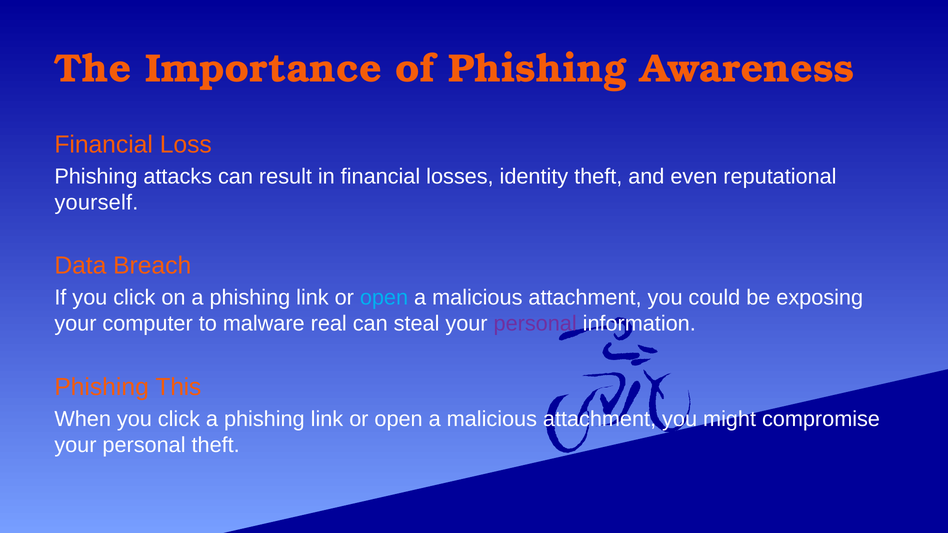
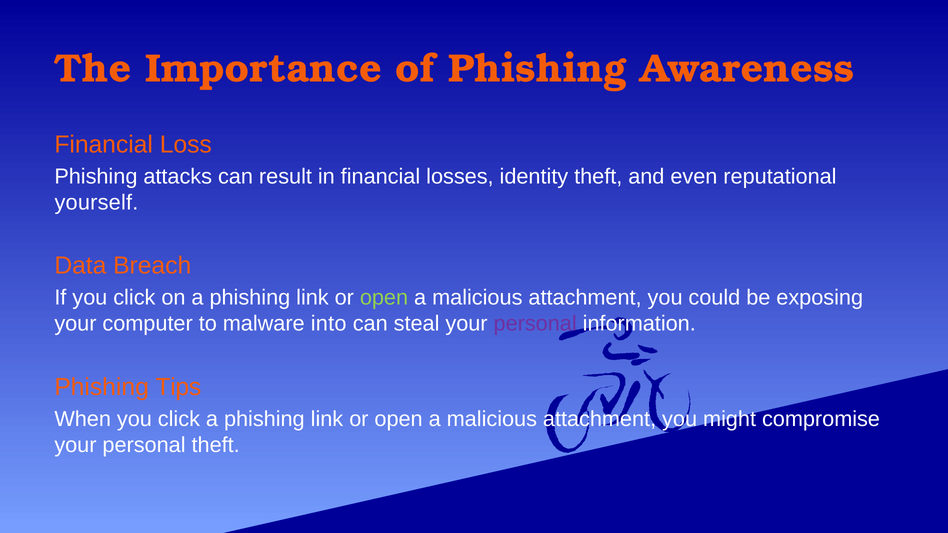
open at (384, 298) colour: light blue -> light green
real: real -> into
This: This -> Tips
